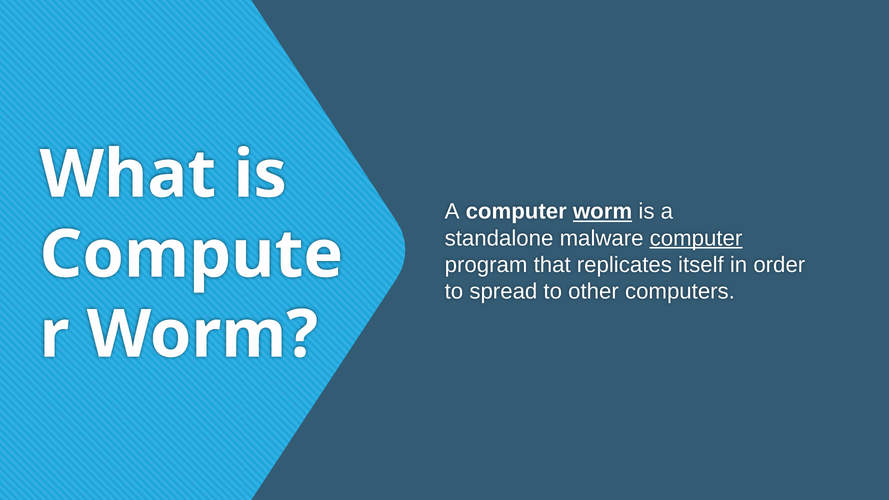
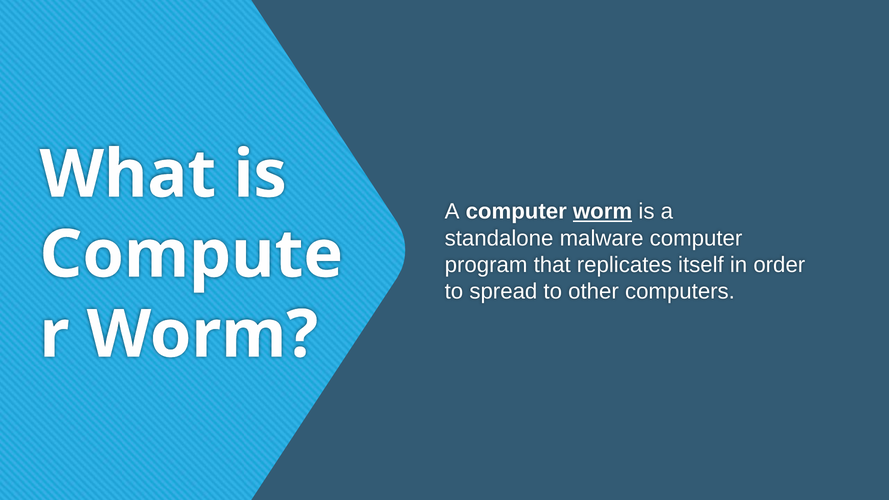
computer at (696, 238) underline: present -> none
